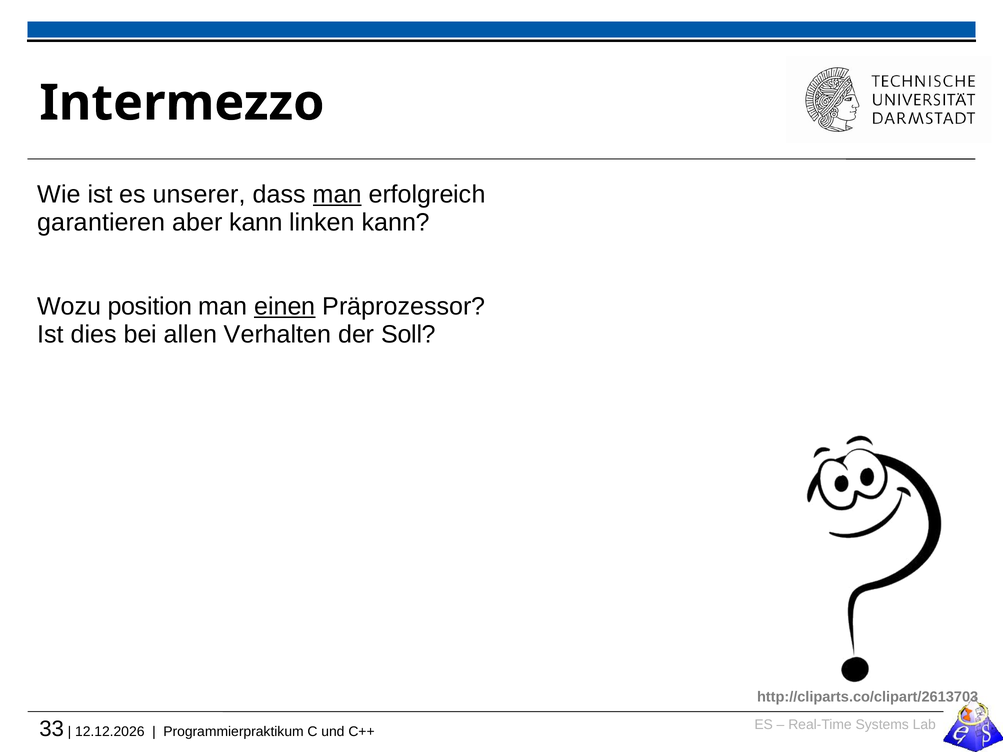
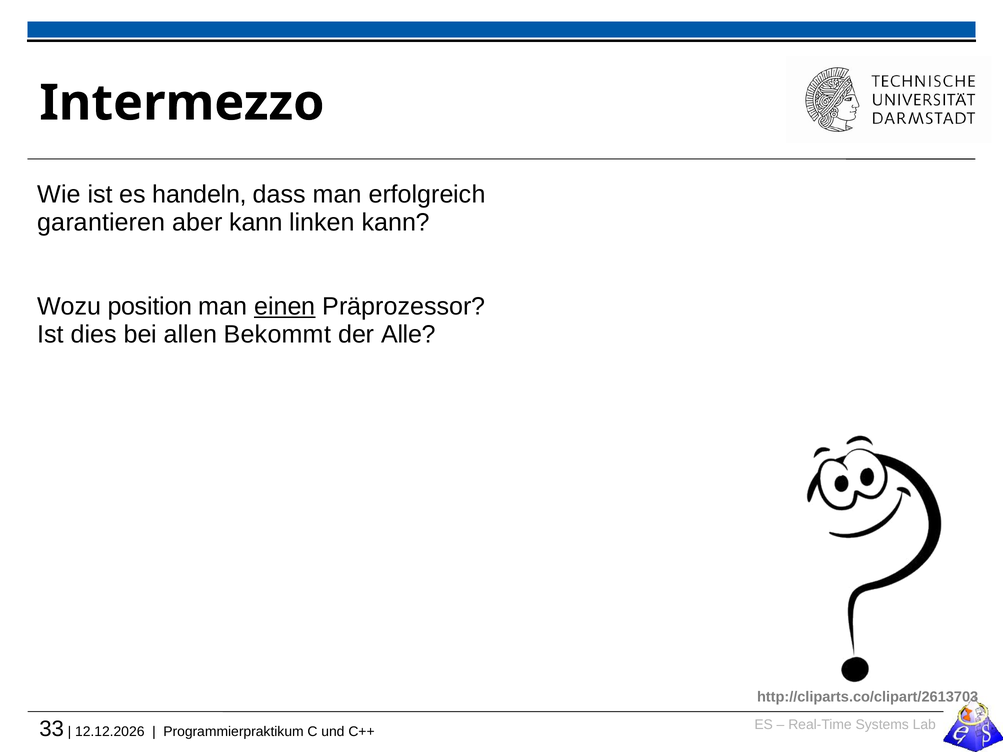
unserer: unserer -> handeln
man at (337, 195) underline: present -> none
Verhalten: Verhalten -> Bekommt
Soll: Soll -> Alle
